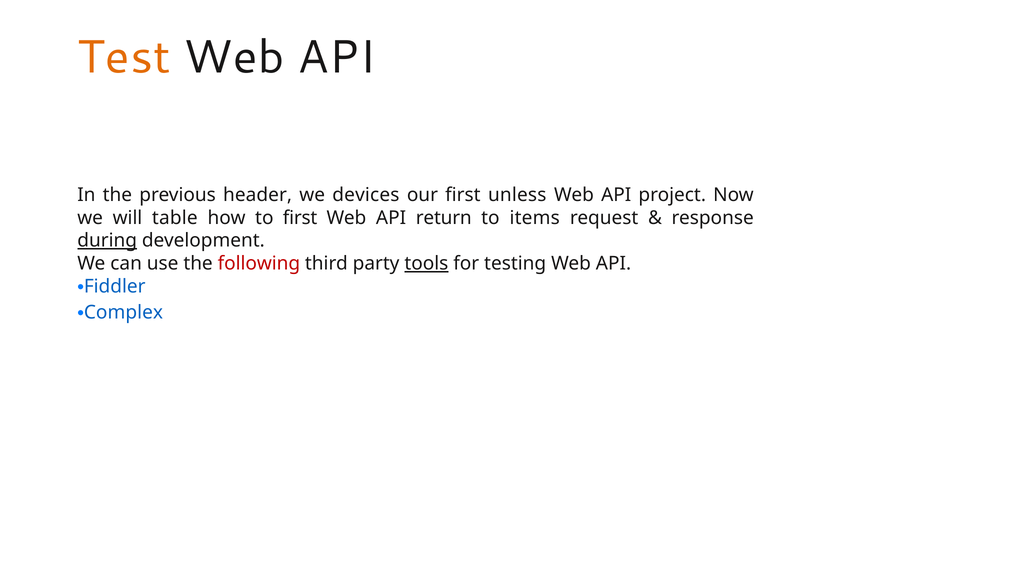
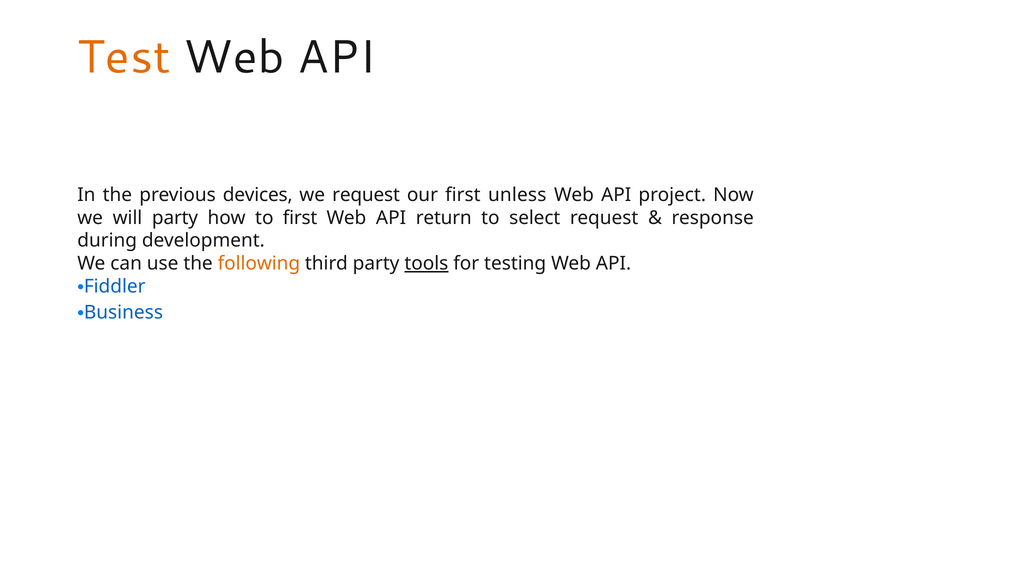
header: header -> devices
we devices: devices -> request
will table: table -> party
items: items -> select
during underline: present -> none
following colour: red -> orange
Complex: Complex -> Business
